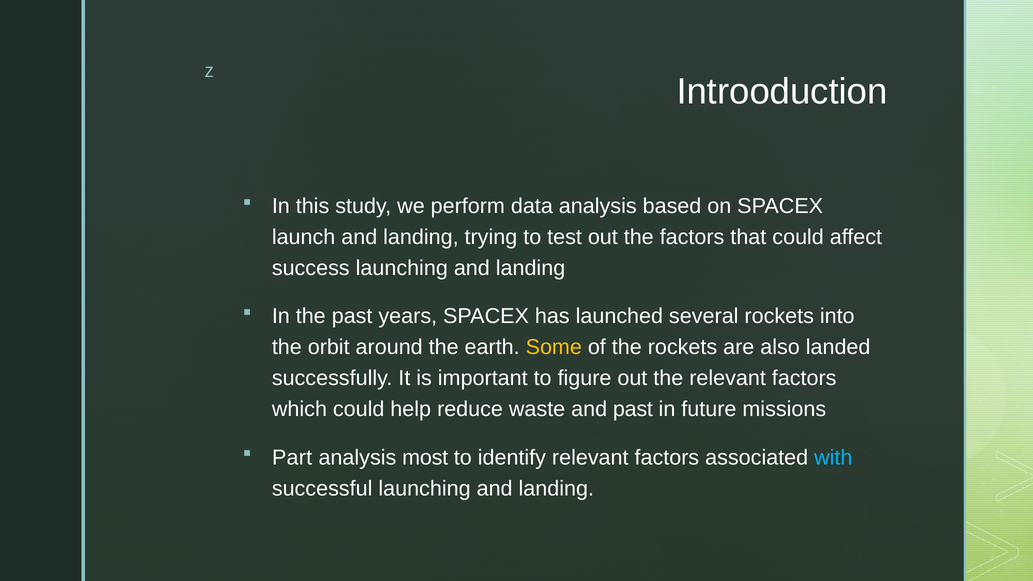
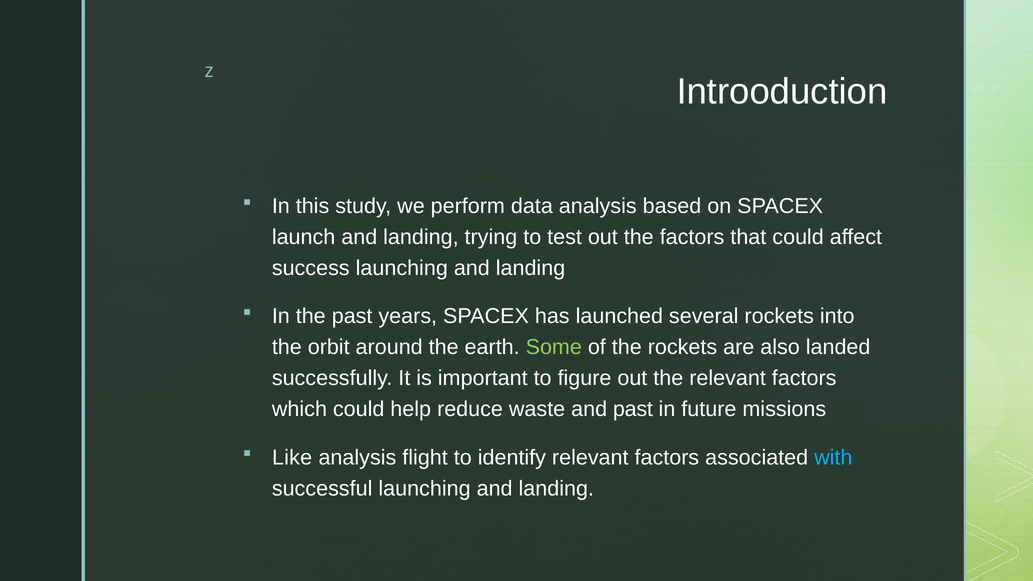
Some colour: yellow -> light green
Part: Part -> Like
most: most -> flight
